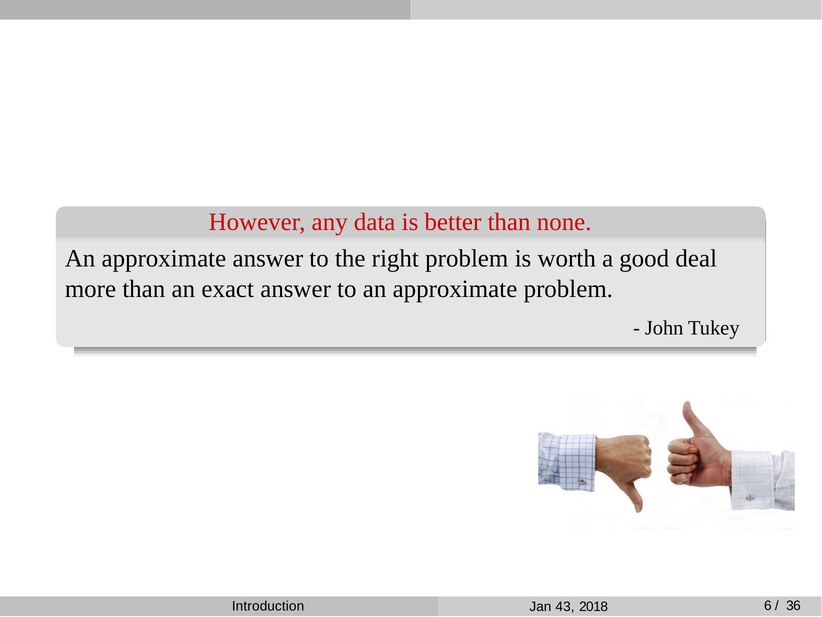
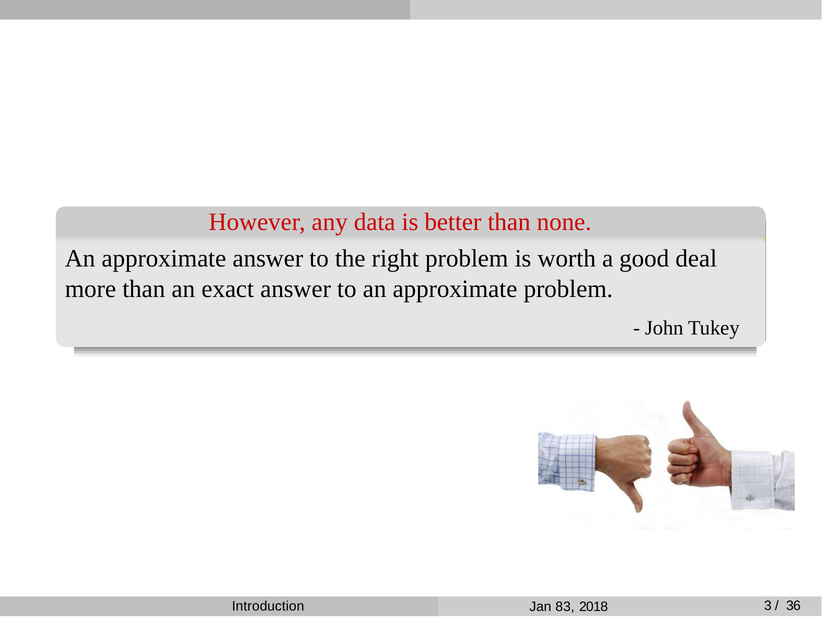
43: 43 -> 83
6: 6 -> 3
